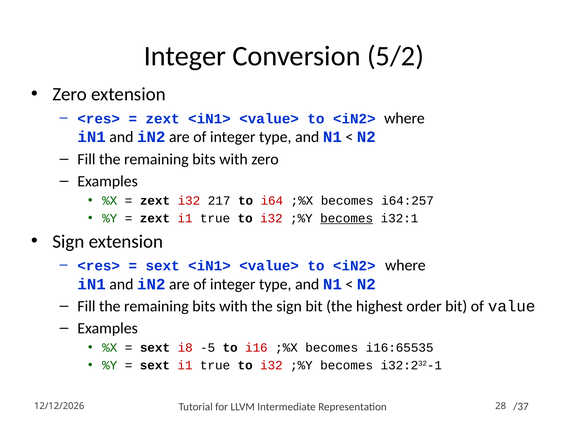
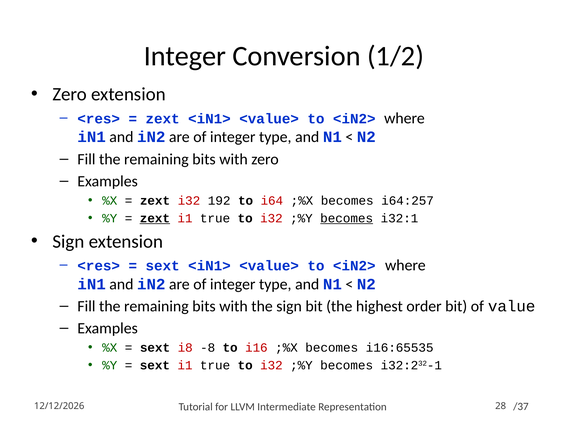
5/2: 5/2 -> 1/2
217: 217 -> 192
zext at (155, 218) underline: none -> present
-5: -5 -> -8
